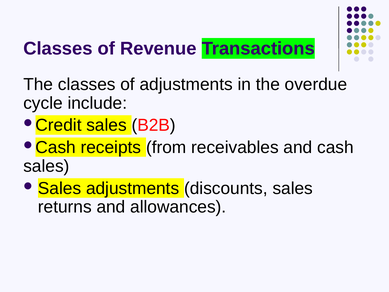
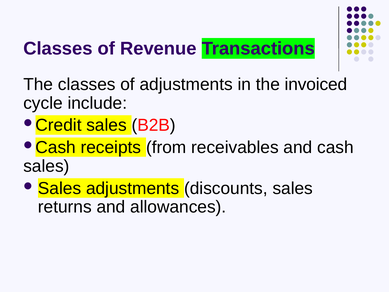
overdue: overdue -> invoiced
